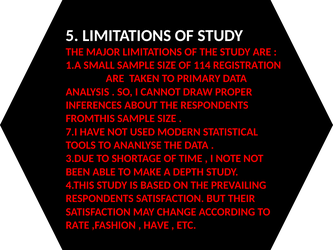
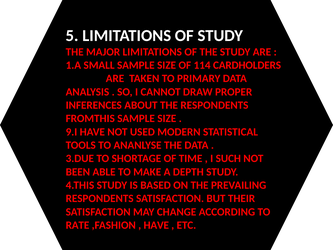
REGISTRATION: REGISTRATION -> CARDHOLDERS
7.I: 7.I -> 9.I
NOTE: NOTE -> SUCH
